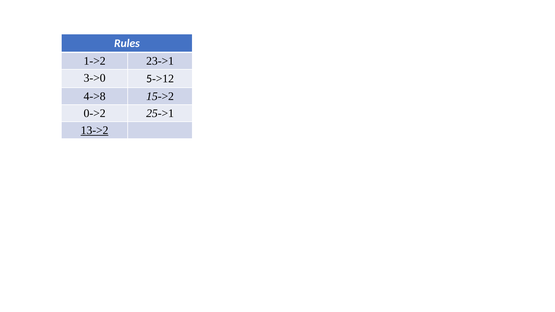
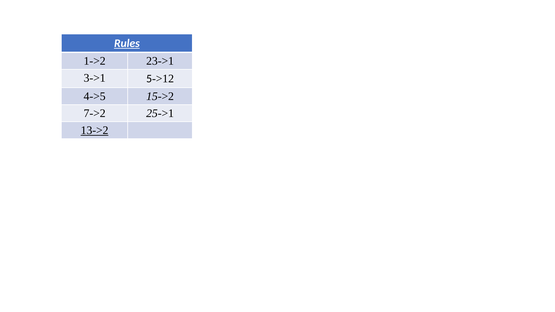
Rules underline: none -> present
3->0: 3->0 -> 3->1
4->8: 4->8 -> 4->5
0->2: 0->2 -> 7->2
